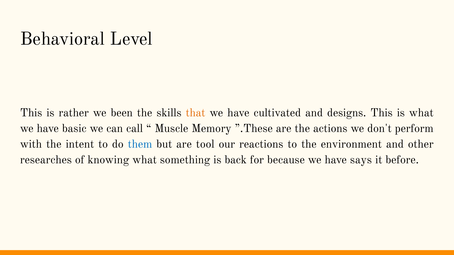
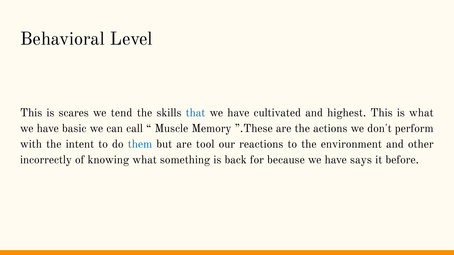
rather: rather -> scares
been: been -> tend
that colour: orange -> blue
designs: designs -> highest
researches: researches -> incorrectly
